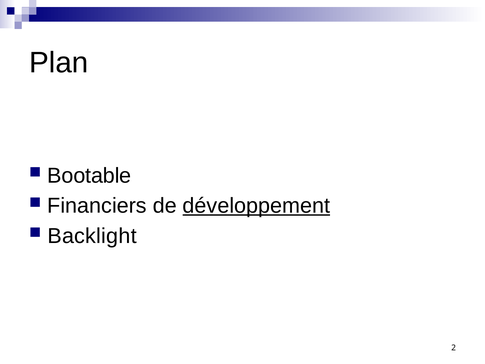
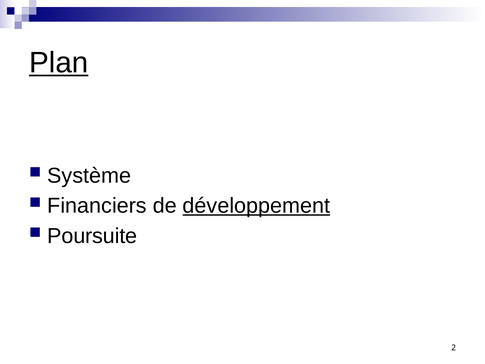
Plan underline: none -> present
Bootable: Bootable -> Système
Backlight: Backlight -> Poursuite
